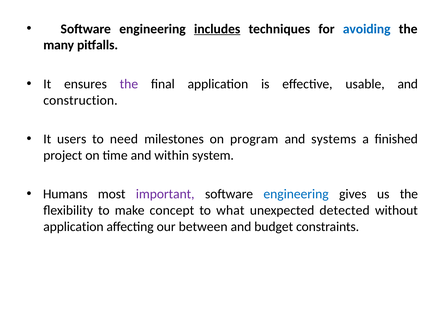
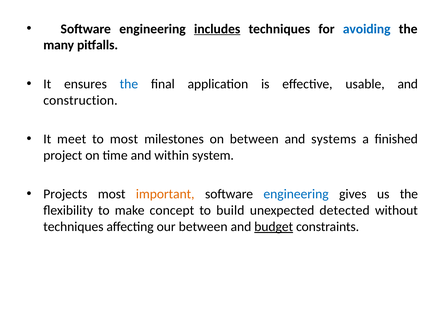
the at (129, 84) colour: purple -> blue
users: users -> meet
to need: need -> most
on program: program -> between
Humans: Humans -> Projects
important colour: purple -> orange
what: what -> build
application at (73, 227): application -> techniques
budget underline: none -> present
